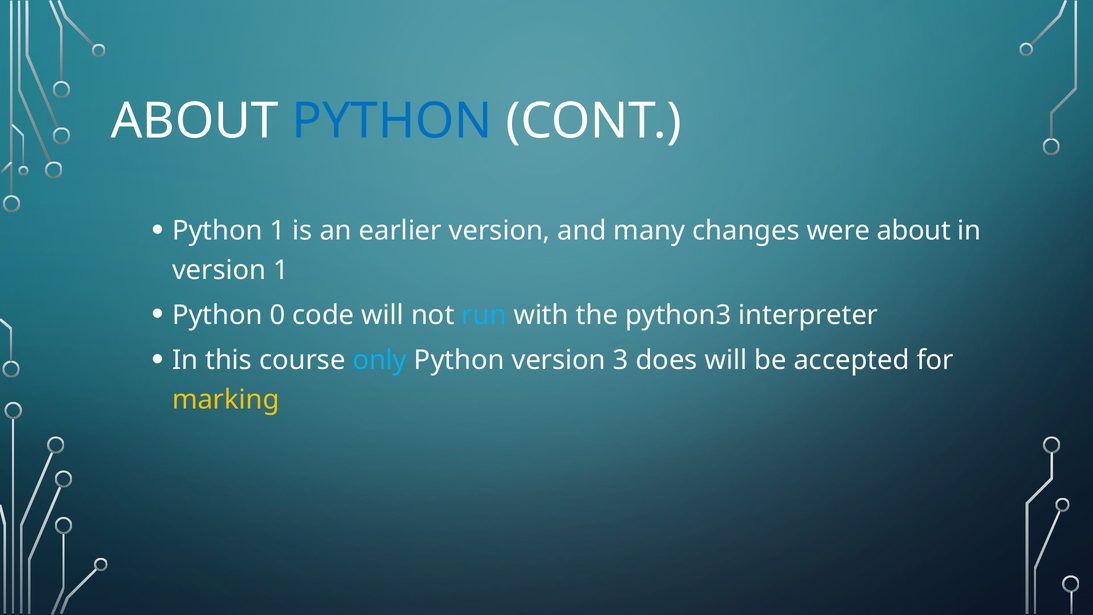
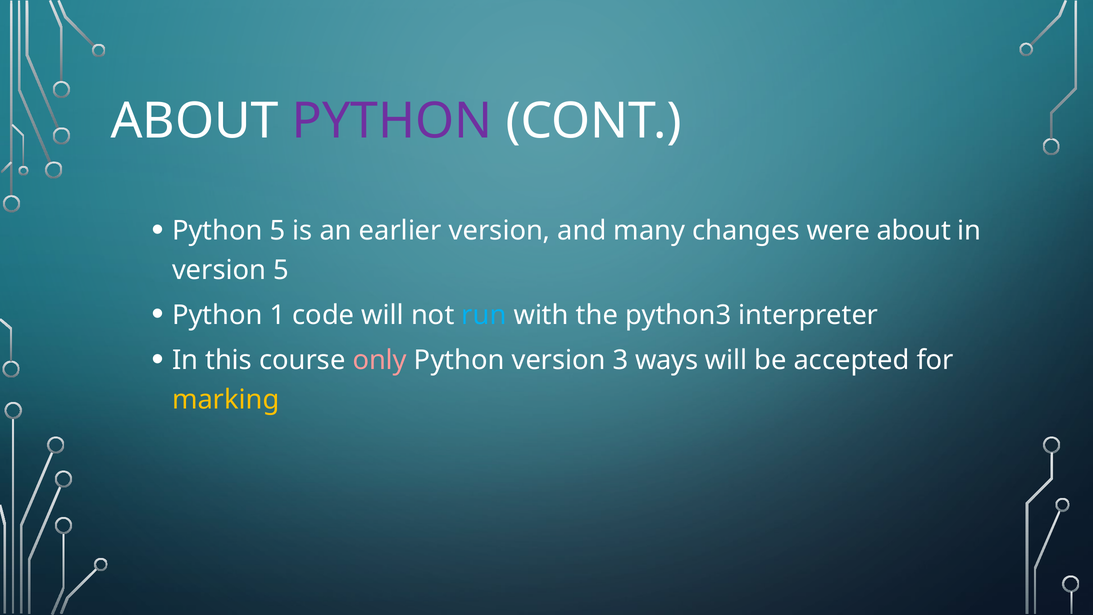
PYTHON at (392, 121) colour: blue -> purple
Python 1: 1 -> 5
version 1: 1 -> 5
0: 0 -> 1
only colour: light blue -> pink
does: does -> ways
